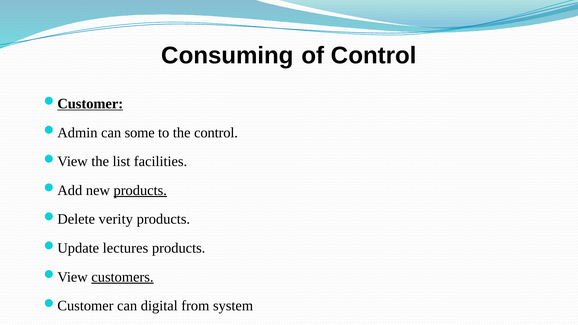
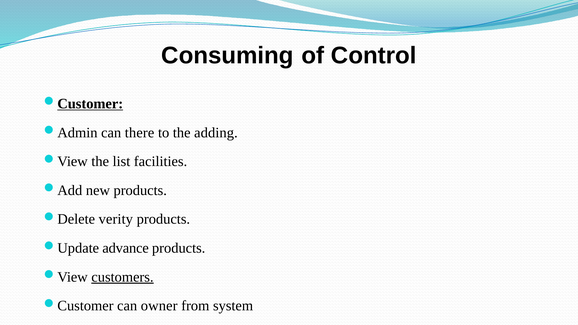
some: some -> there
the control: control -> adding
products at (140, 190) underline: present -> none
lectures: lectures -> advance
digital: digital -> owner
